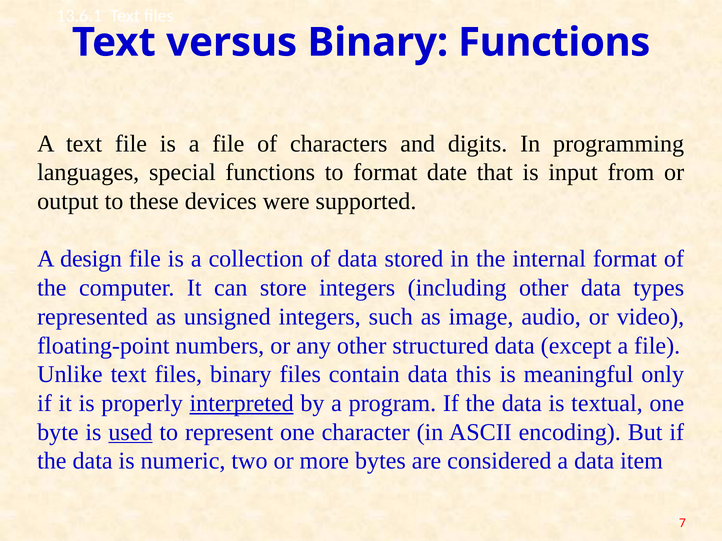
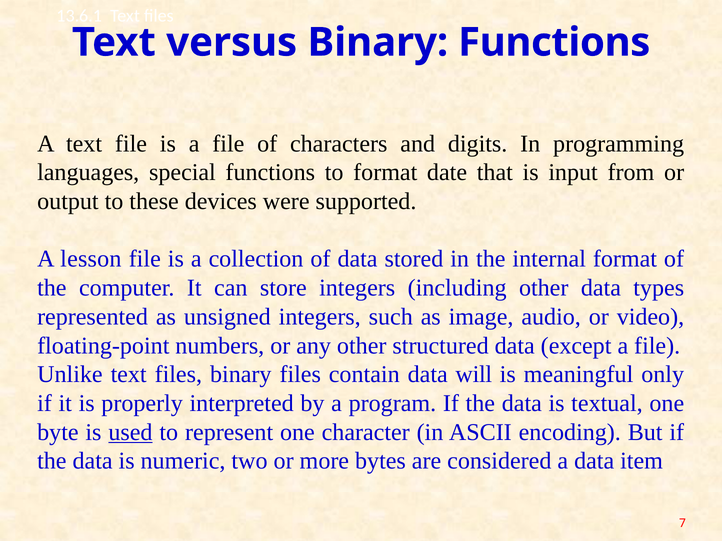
design: design -> lesson
this: this -> will
interpreted underline: present -> none
